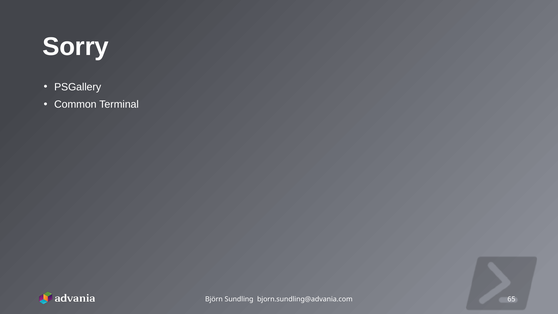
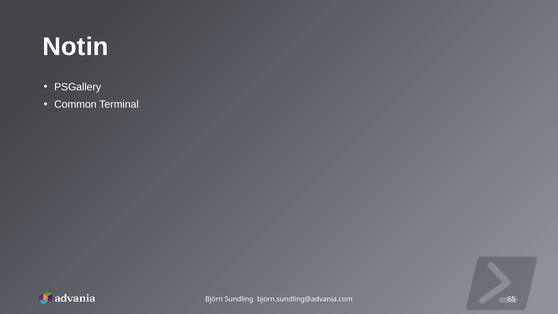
Sorry: Sorry -> Notin
